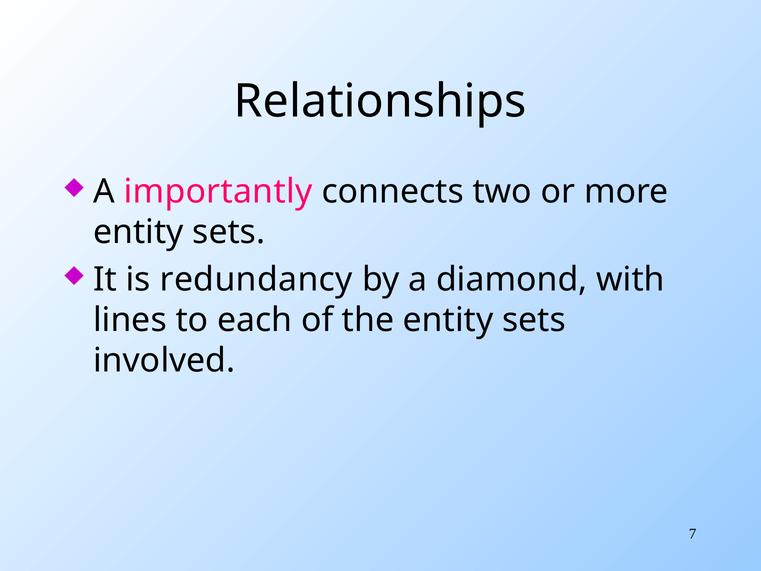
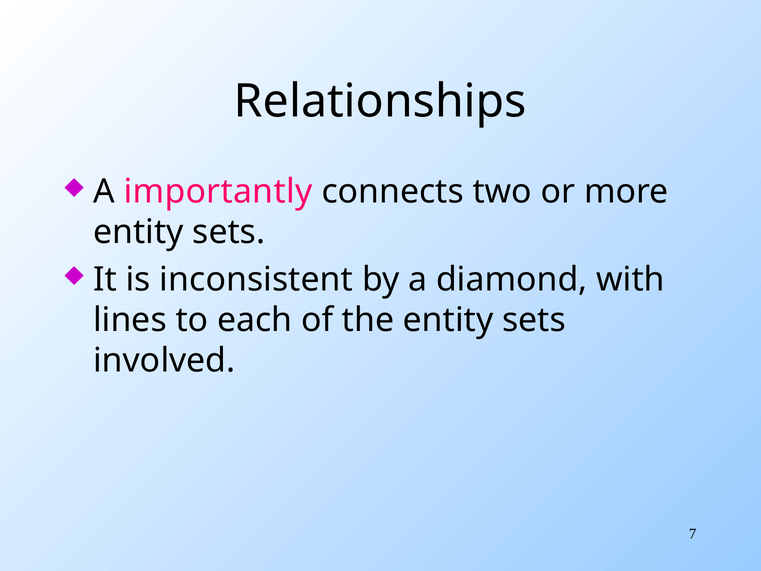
redundancy: redundancy -> inconsistent
